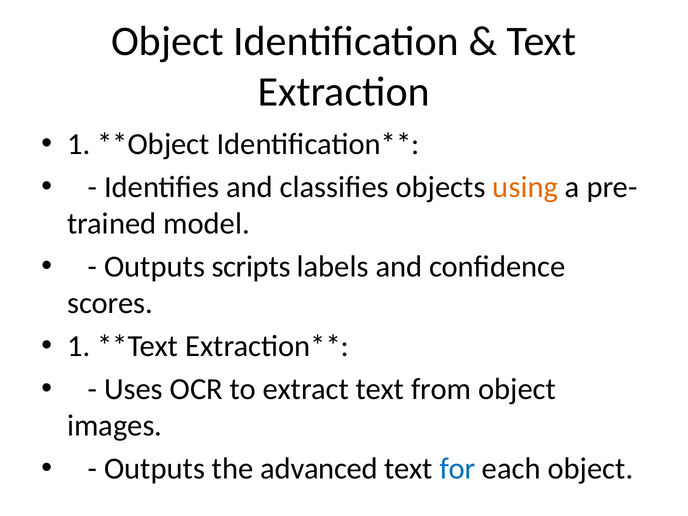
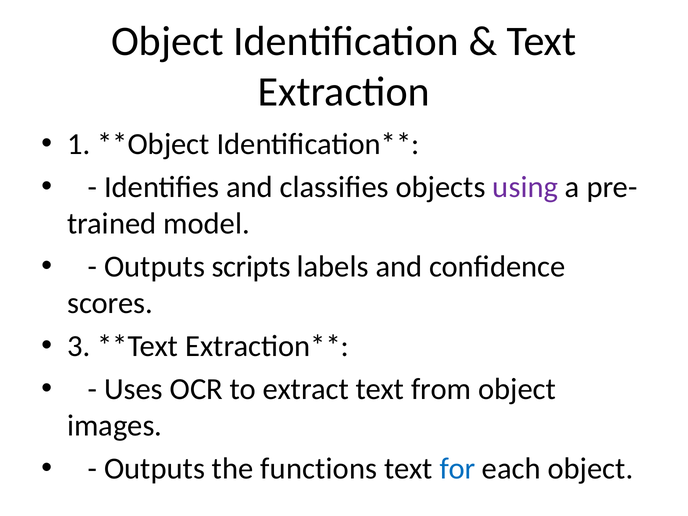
using colour: orange -> purple
1 at (79, 346): 1 -> 3
advanced: advanced -> functions
